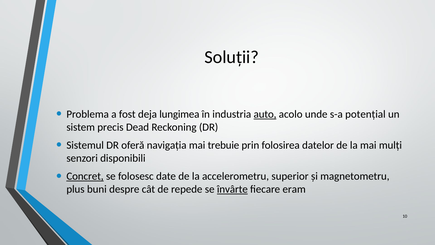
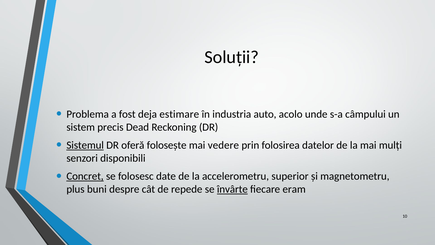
lungimea: lungimea -> estimare
auto underline: present -> none
potențial: potențial -> câmpului
Sistemul underline: none -> present
navigația: navigația -> folosește
trebuie: trebuie -> vedere
